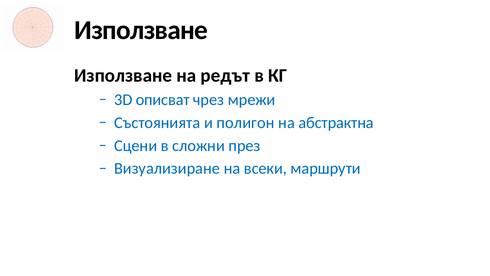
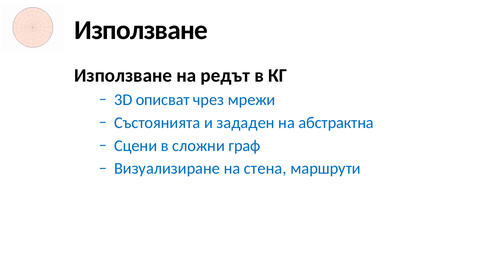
полигон: полигон -> зададен
през: през -> граф
всеки: всеки -> стена
